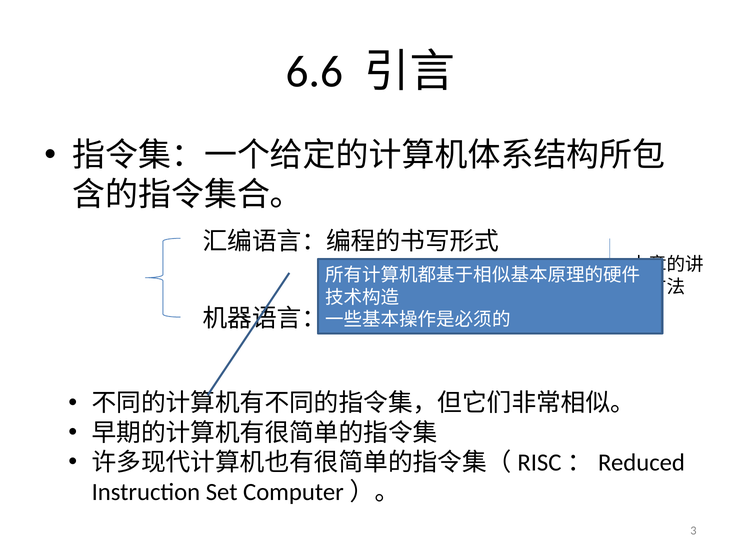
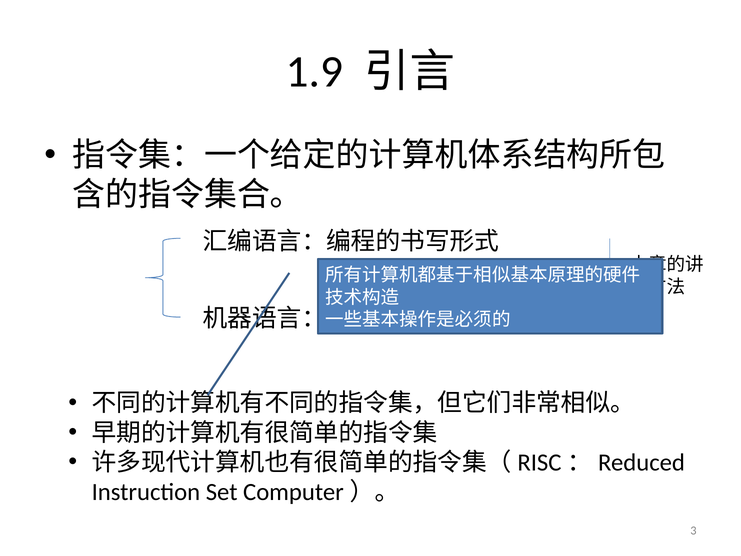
6.6: 6.6 -> 1.9
